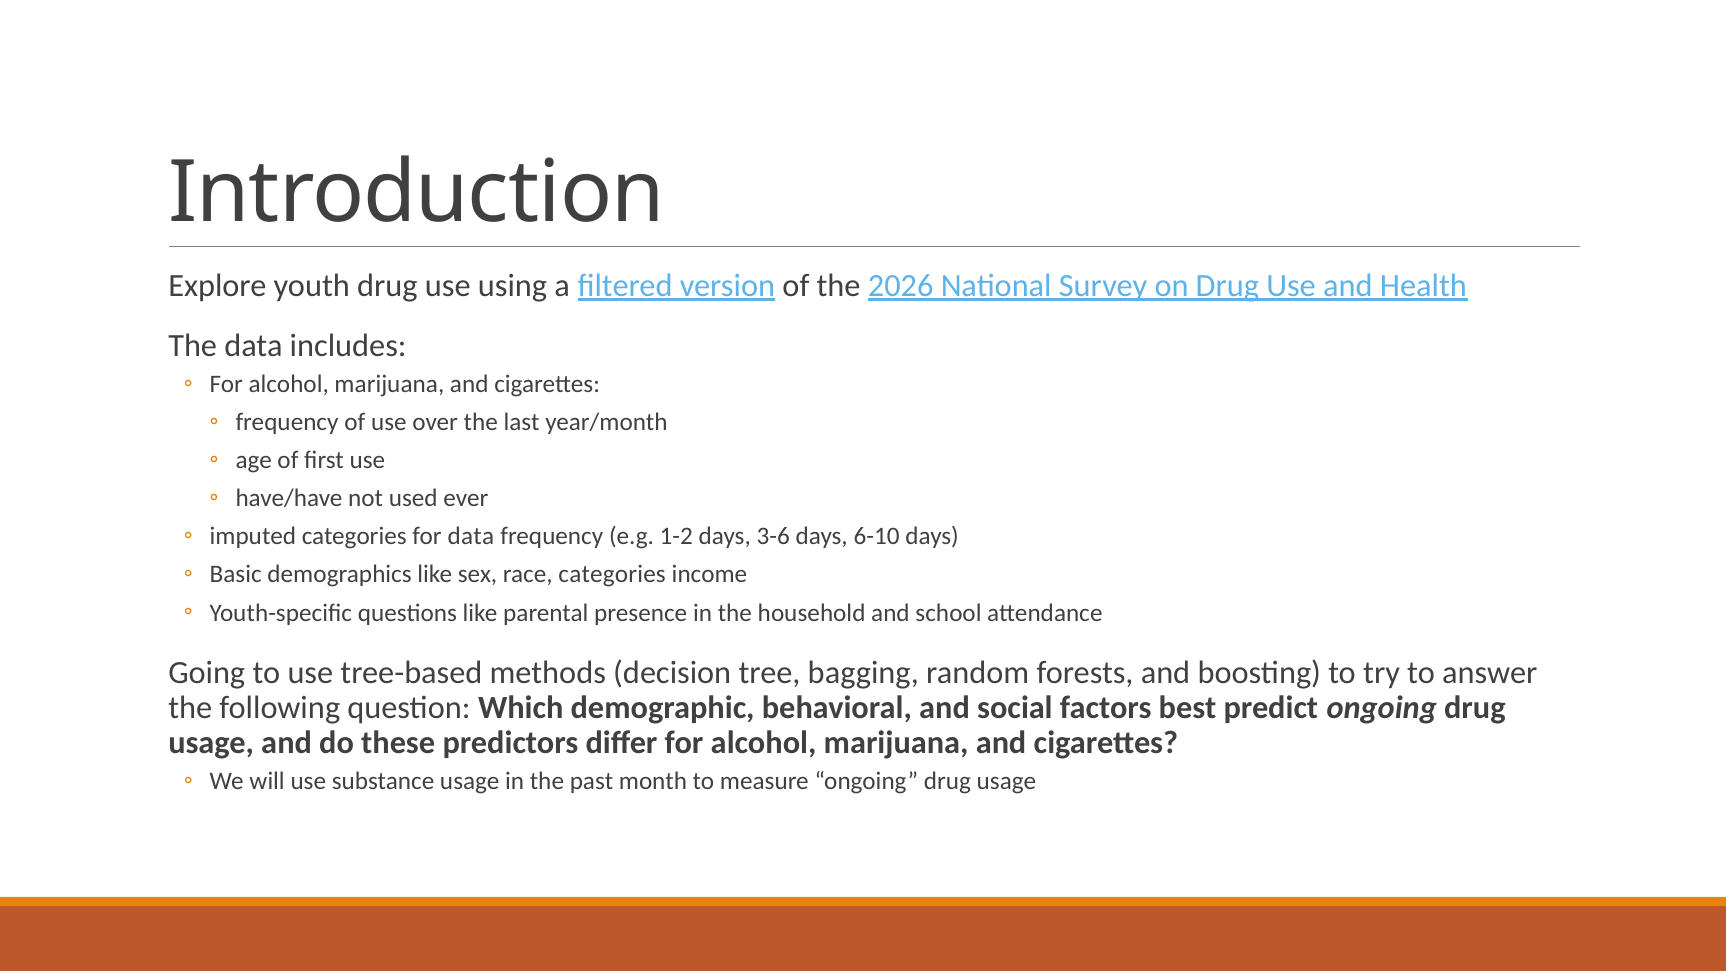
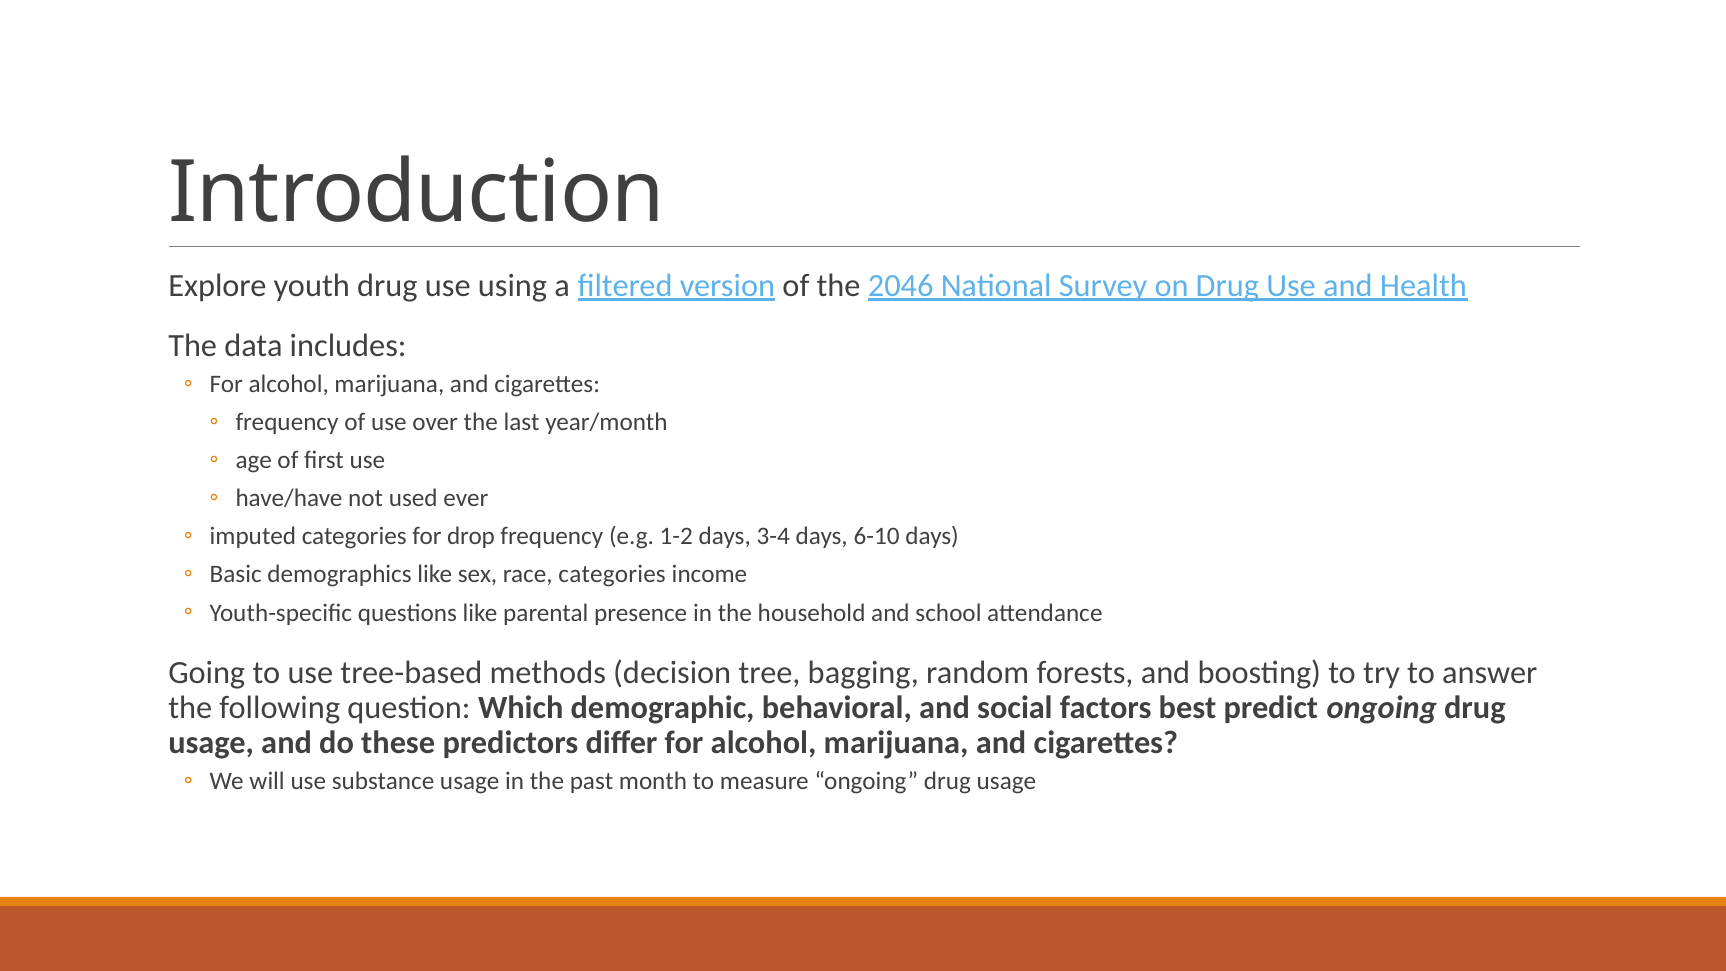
2026: 2026 -> 2046
for data: data -> drop
3-6: 3-6 -> 3-4
